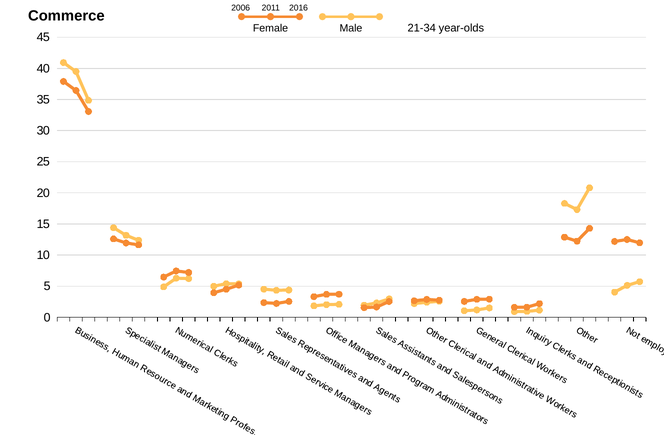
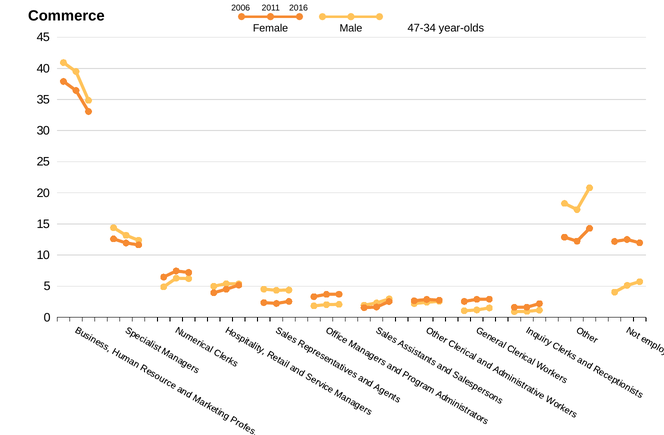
21-34: 21-34 -> 47-34
